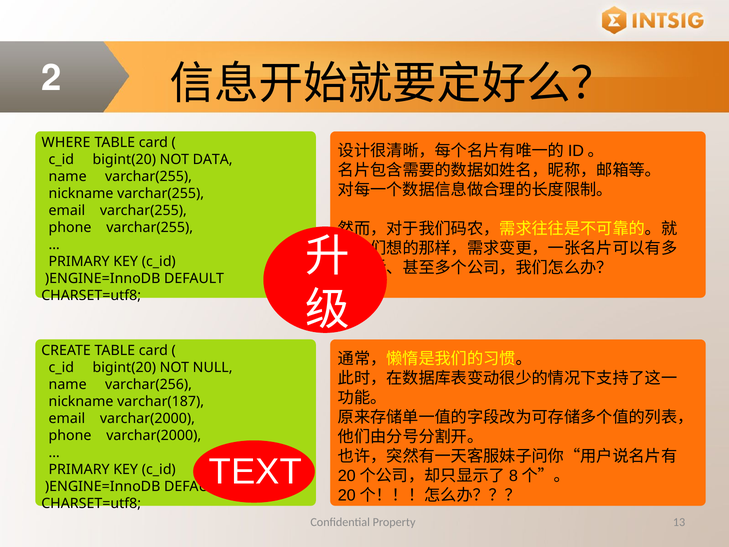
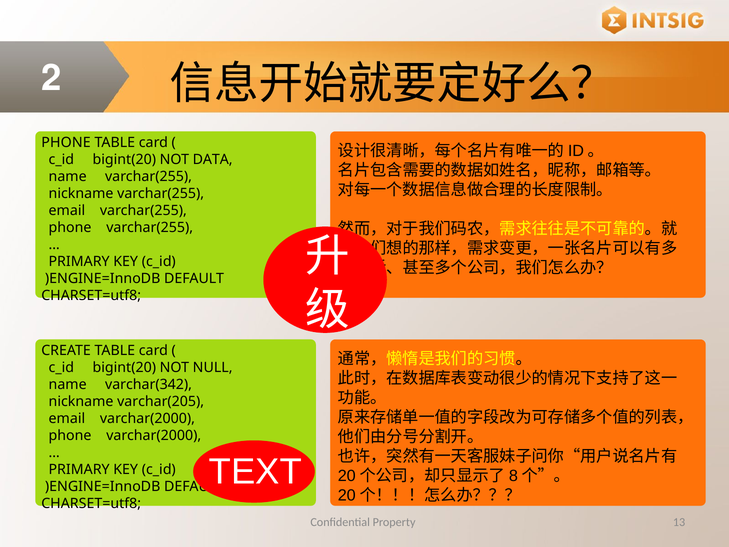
WHERE at (66, 142): WHERE -> PHONE
varchar(256: varchar(256 -> varchar(342
varchar(187: varchar(187 -> varchar(205
